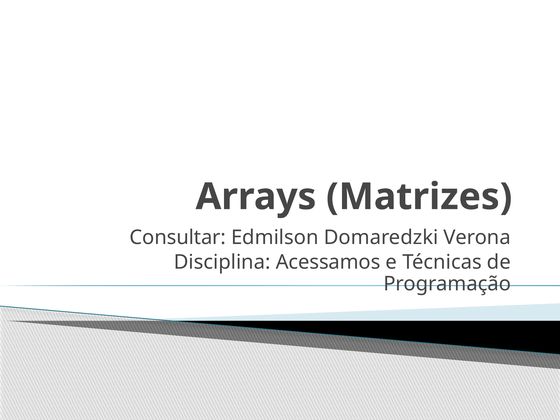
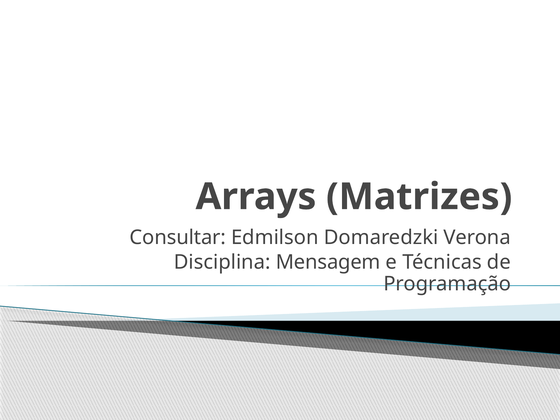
Acessamos: Acessamos -> Mensagem
